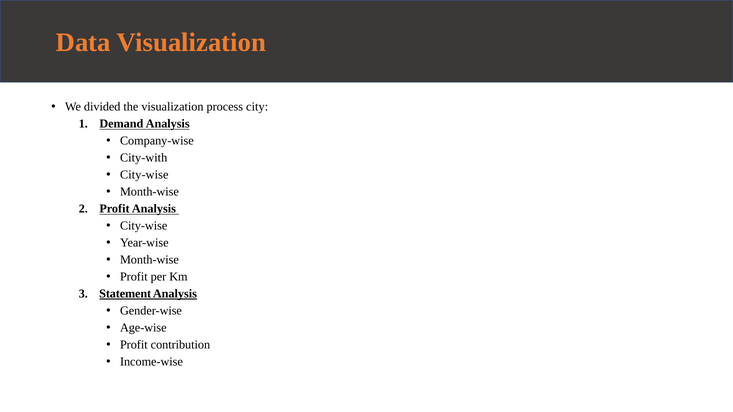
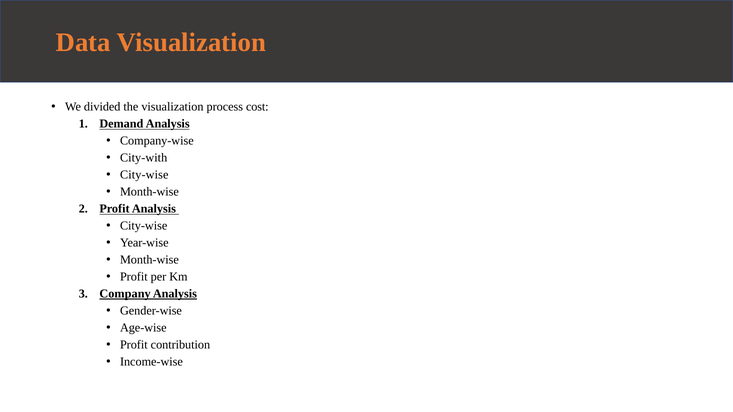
city: city -> cost
Statement: Statement -> Company
